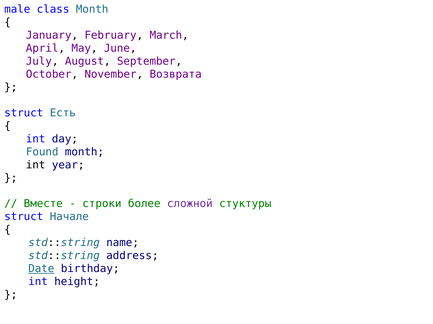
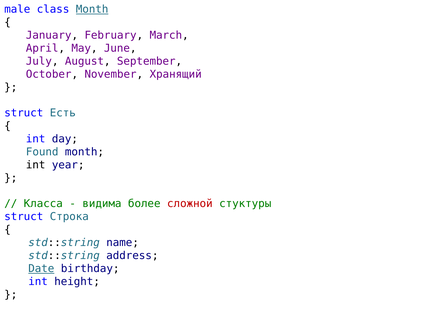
Month at (92, 9) underline: none -> present
Возврата: Возврата -> Хранящий
Вместе: Вместе -> Класса
строки: строки -> видима
сложной colour: purple -> red
Начале: Начале -> Строка
